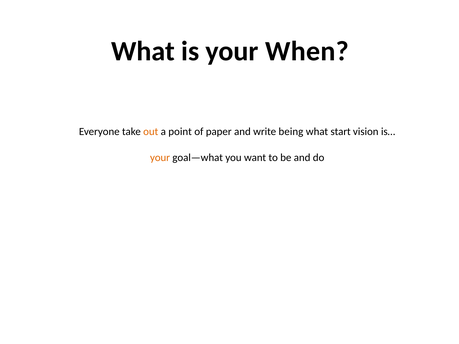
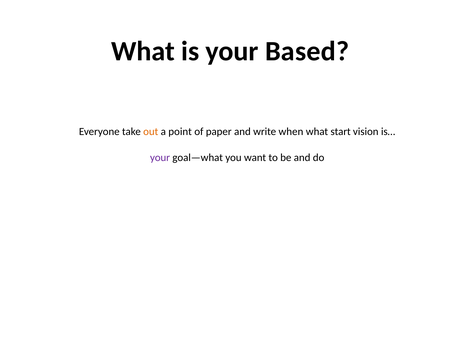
When: When -> Based
being: being -> when
your at (160, 158) colour: orange -> purple
